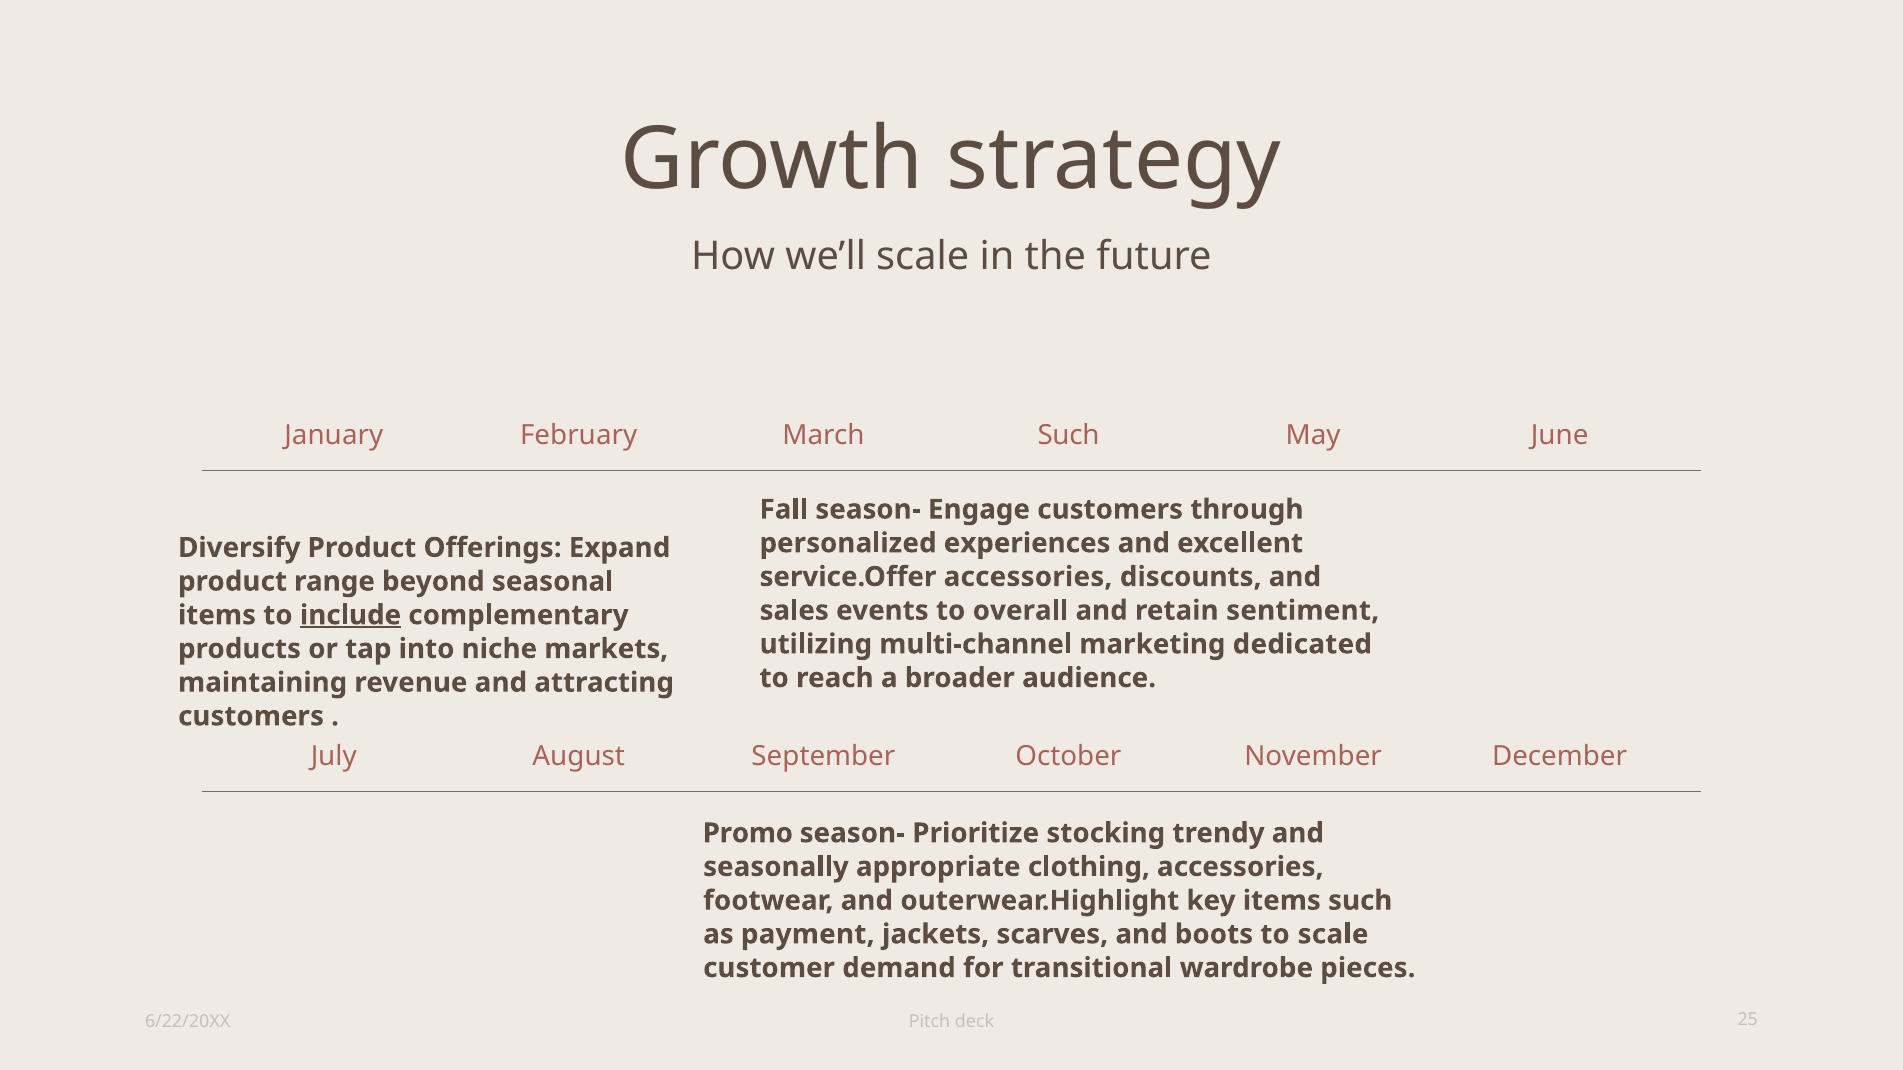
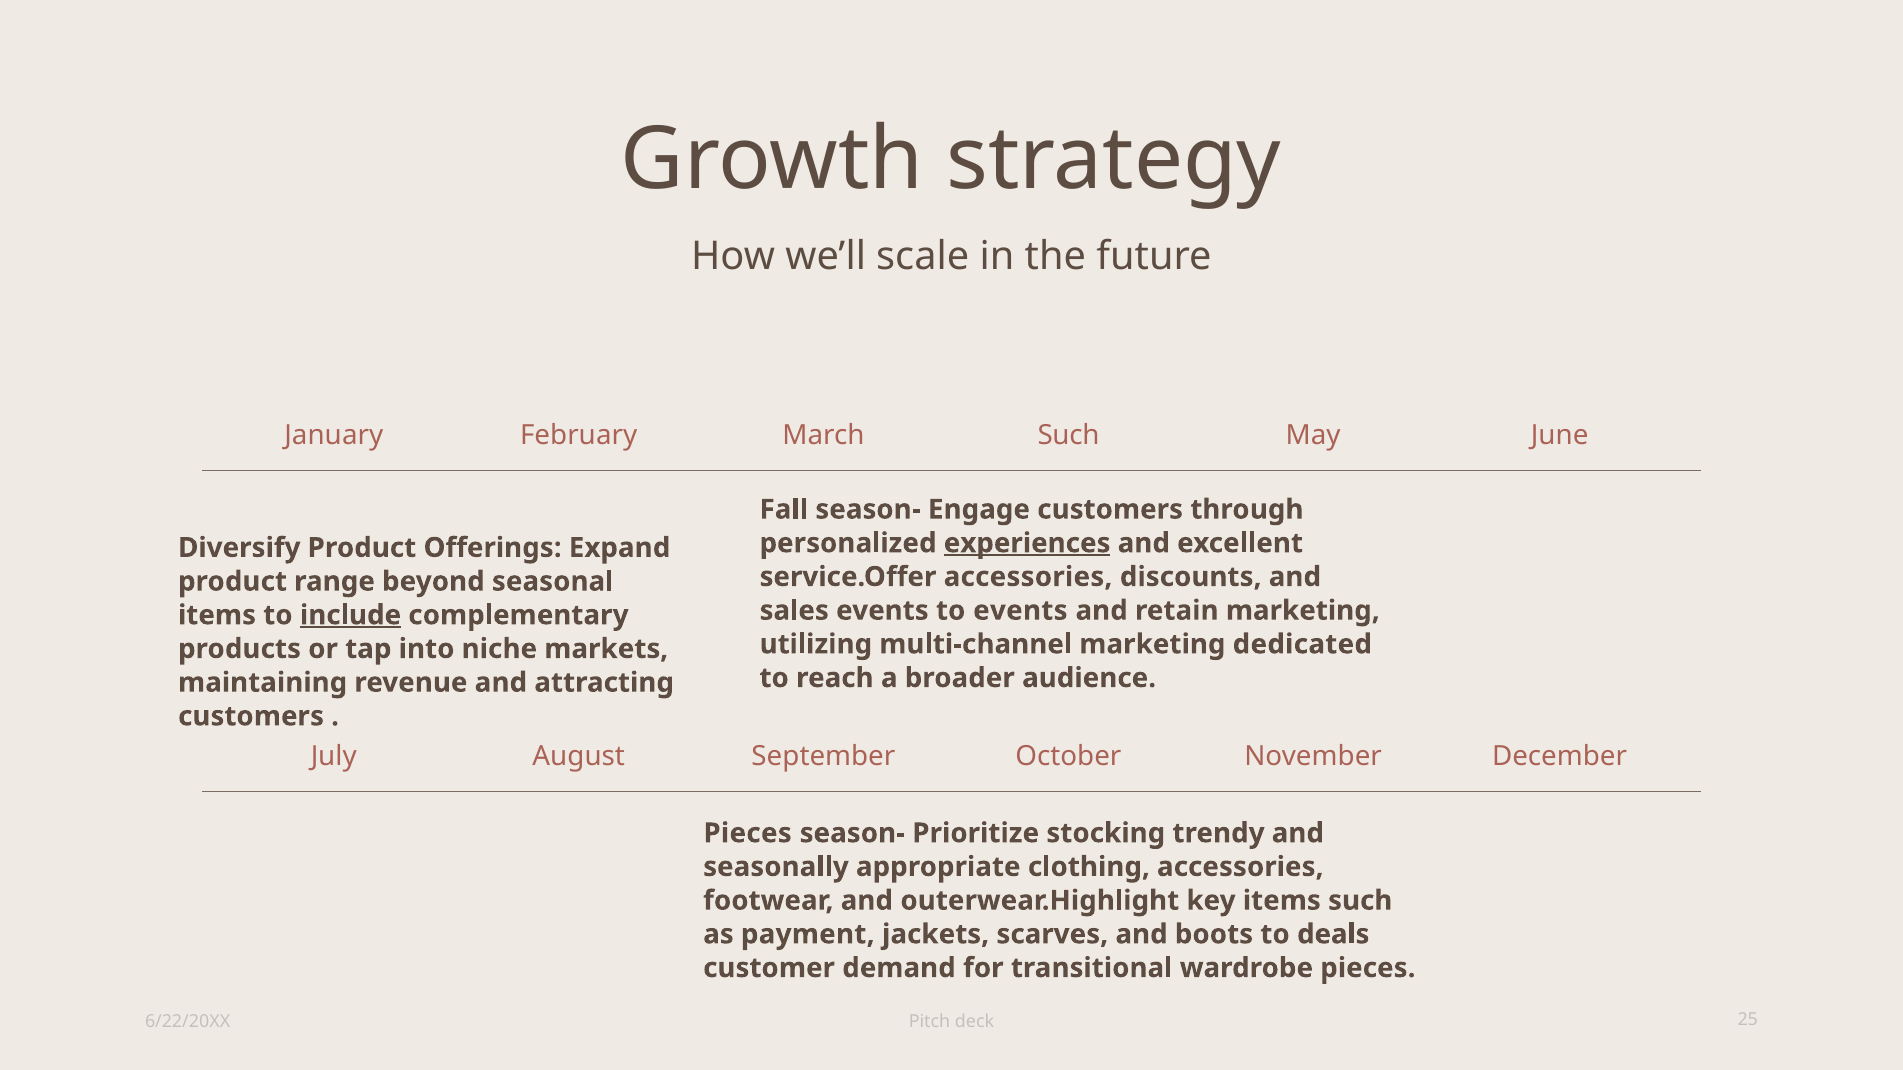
experiences underline: none -> present
to overall: overall -> events
retain sentiment: sentiment -> marketing
Promo at (748, 833): Promo -> Pieces
to scale: scale -> deals
